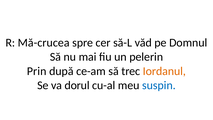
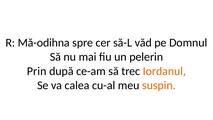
Mă-crucea: Mă-crucea -> Mă-odihna
dorul: dorul -> calea
suspin colour: blue -> orange
